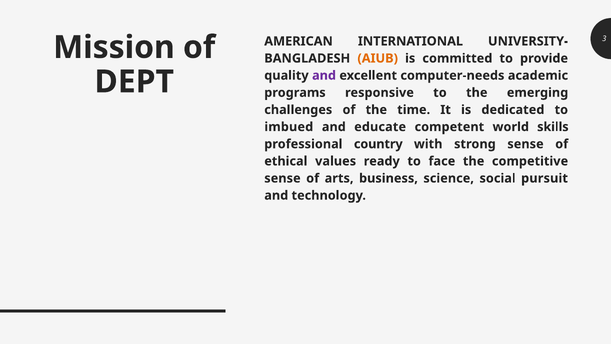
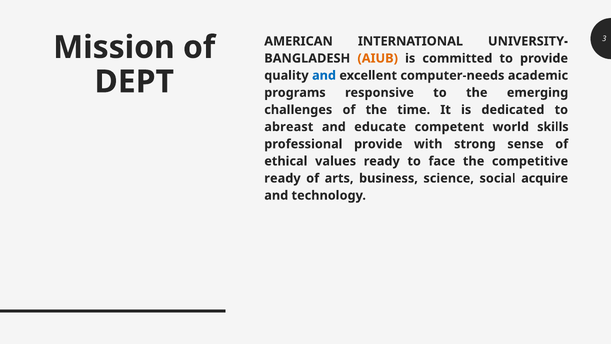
and at (324, 75) colour: purple -> blue
imbued: imbued -> abreast
professional country: country -> provide
sense at (282, 178): sense -> ready
pursuit: pursuit -> acquire
